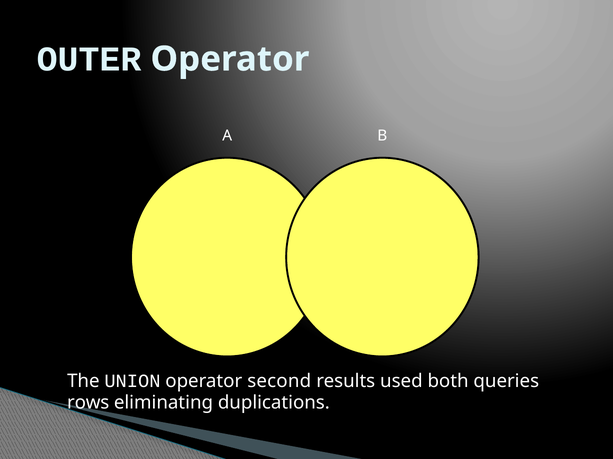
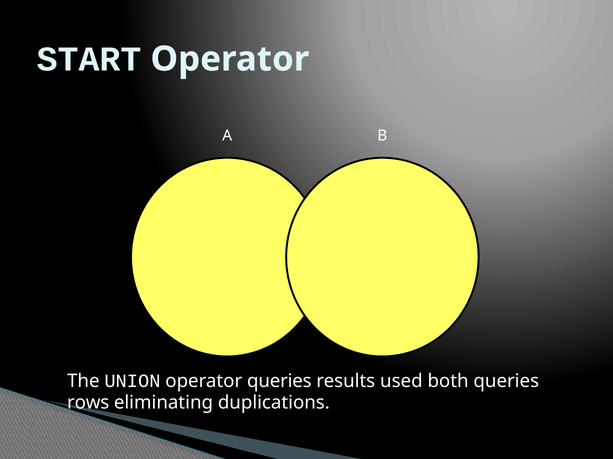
OUTER: OUTER -> START
operator second: second -> queries
